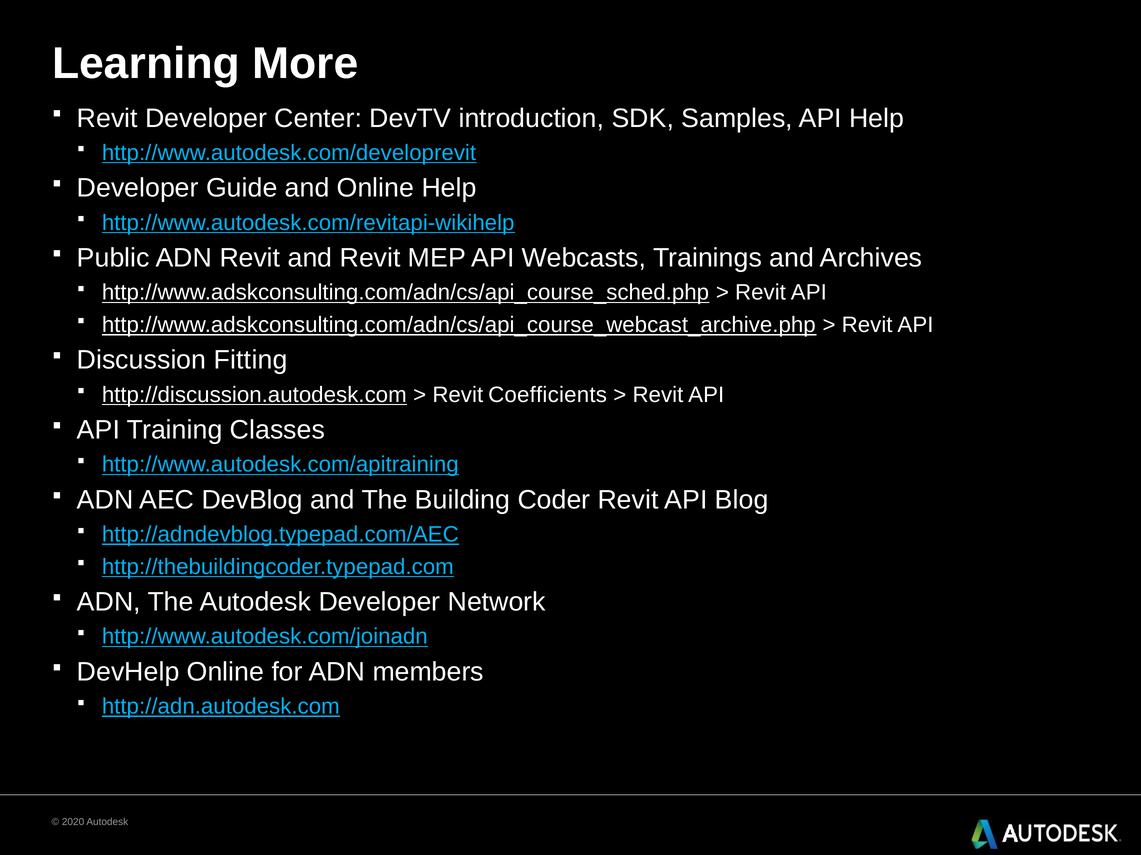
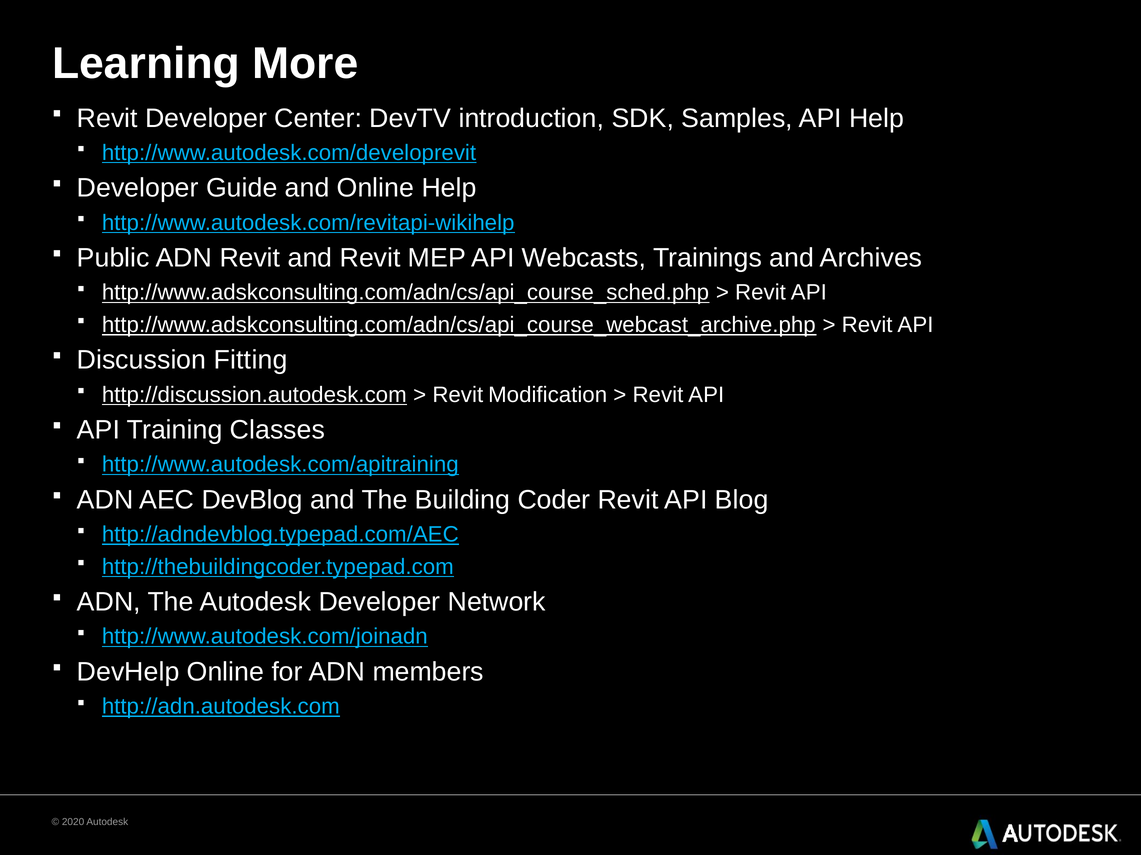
Coefficients: Coefficients -> Modification
